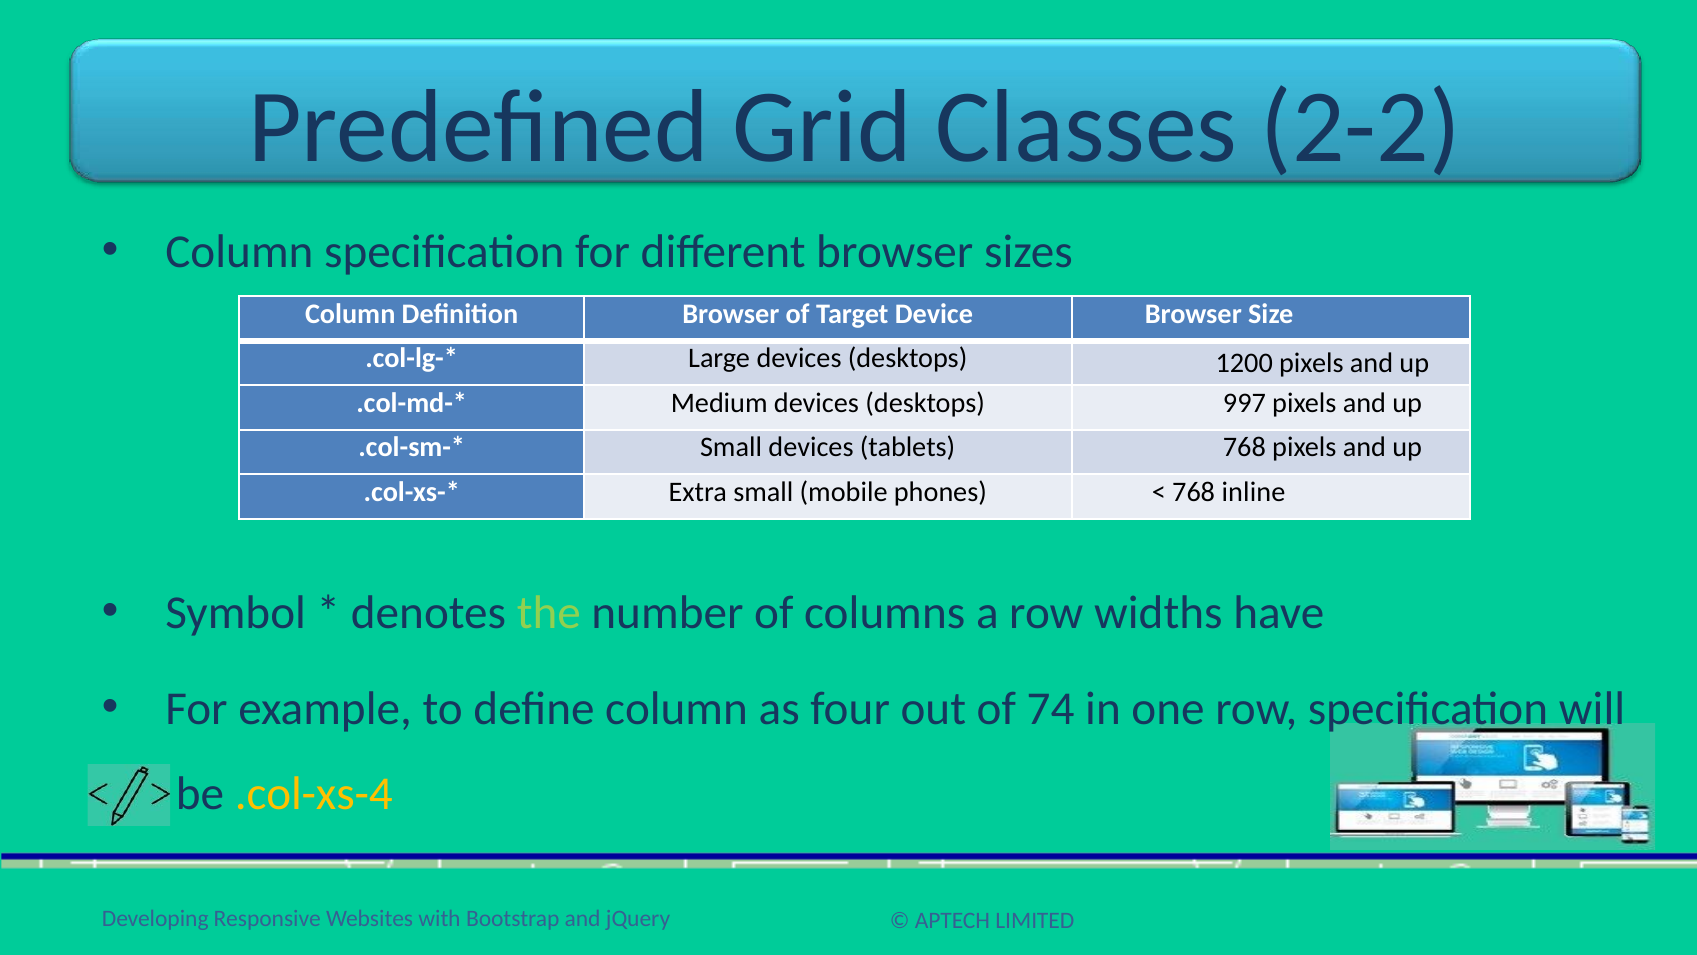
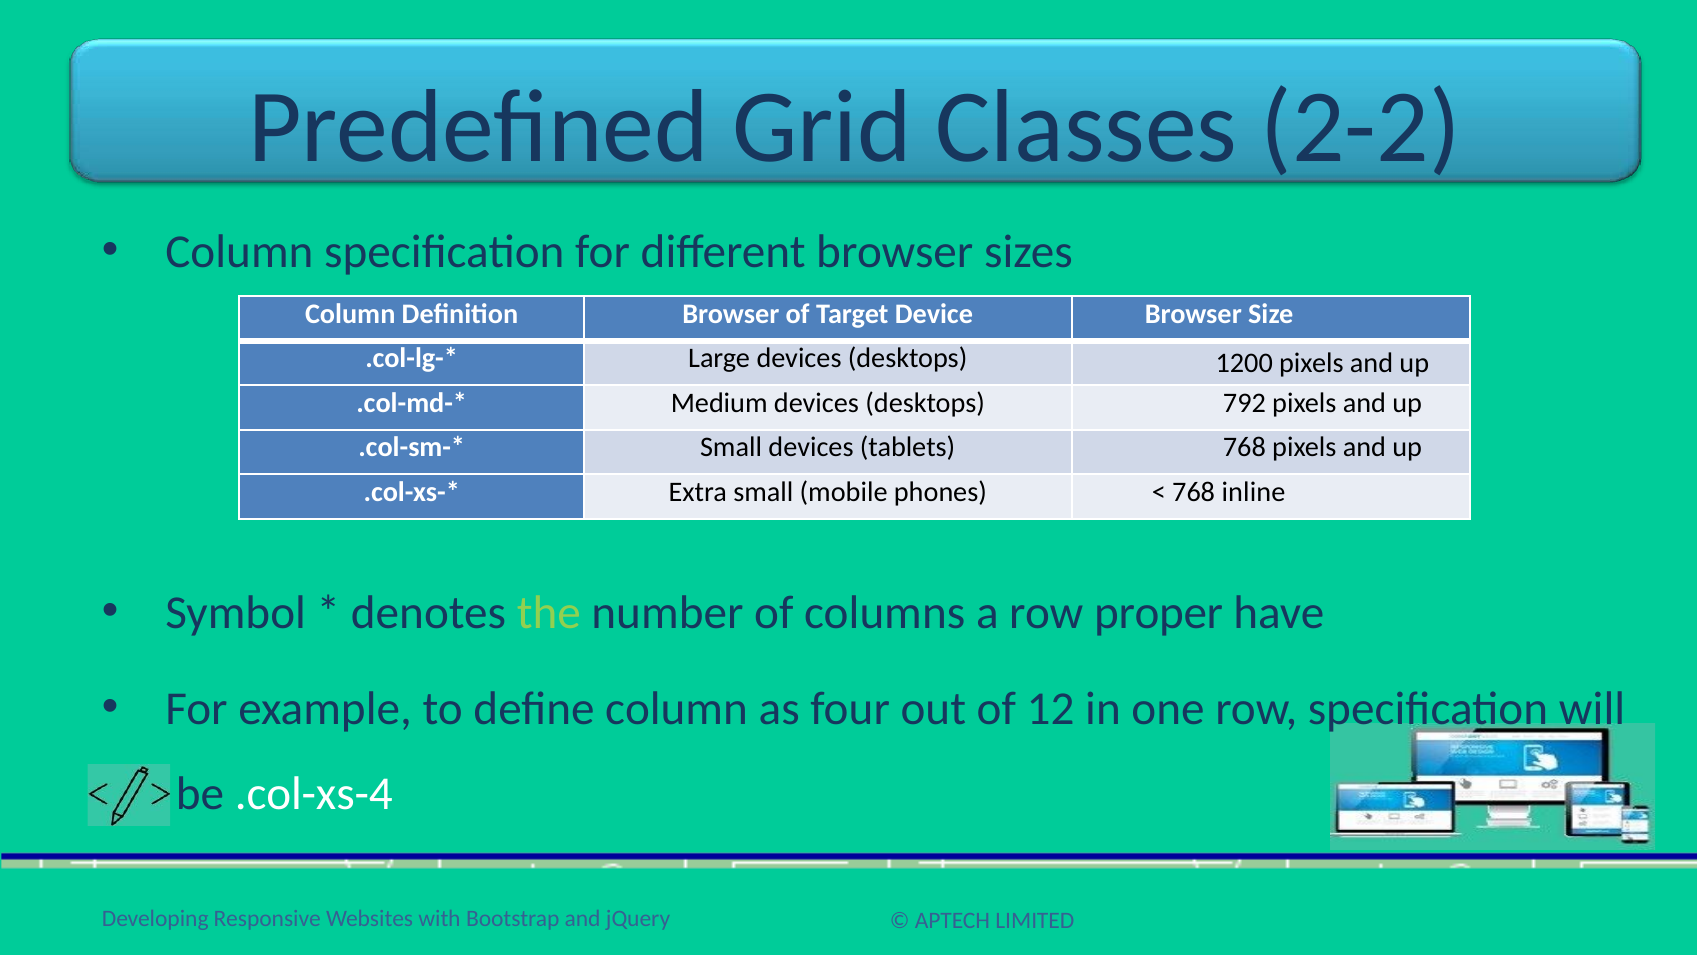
997: 997 -> 792
widths: widths -> proper
74: 74 -> 12
.col-xs-4 colour: yellow -> white
